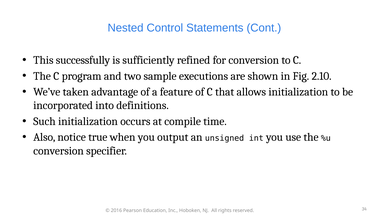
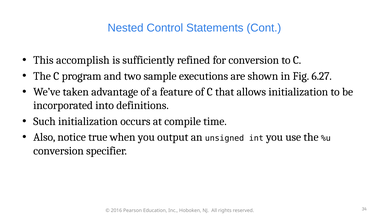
successfully: successfully -> accomplish
2.10: 2.10 -> 6.27
